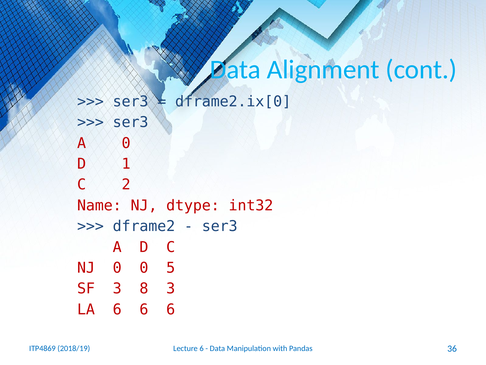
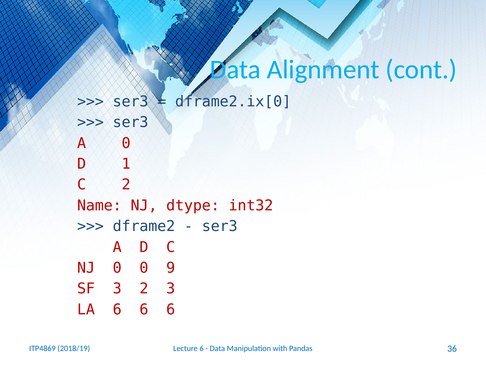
5: 5 -> 9
3 8: 8 -> 2
